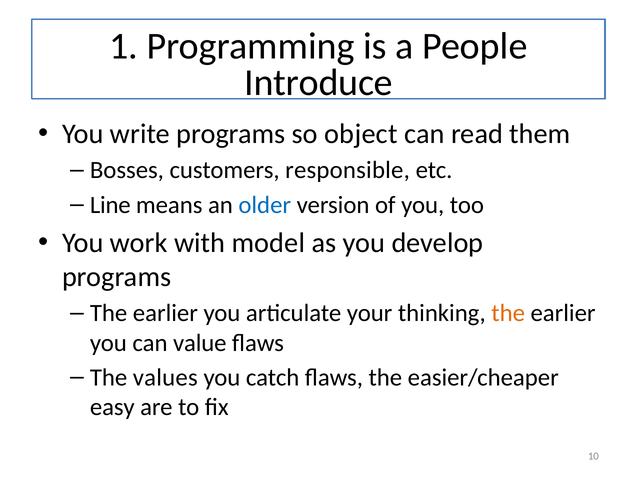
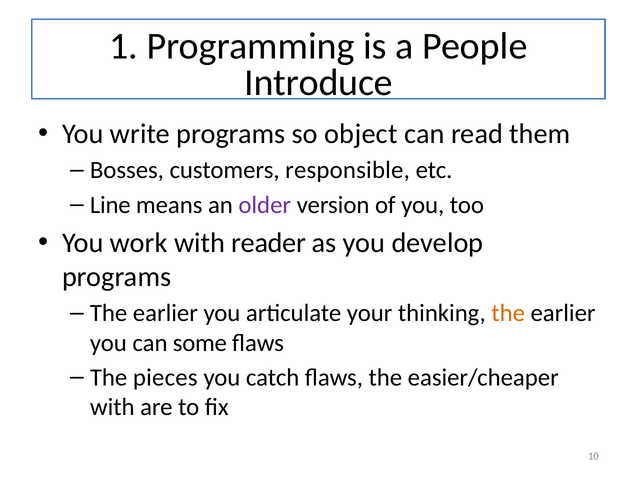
older colour: blue -> purple
model: model -> reader
value: value -> some
values: values -> pieces
easy at (112, 407): easy -> with
